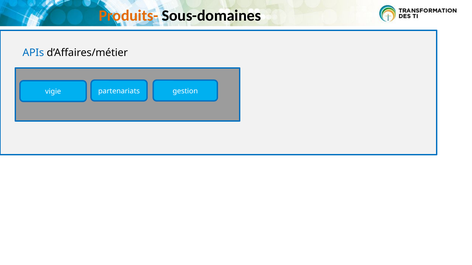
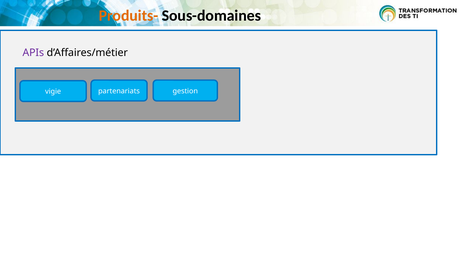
APIs colour: blue -> purple
